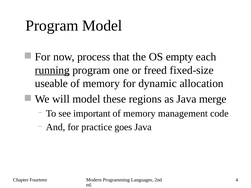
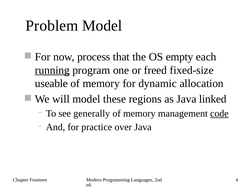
Program at (52, 26): Program -> Problem
merge: merge -> linked
important: important -> generally
code underline: none -> present
goes: goes -> over
